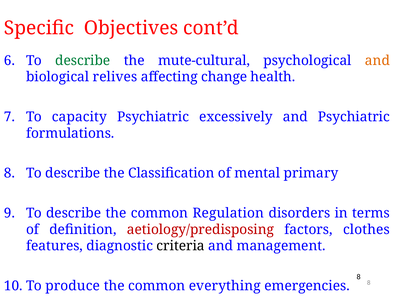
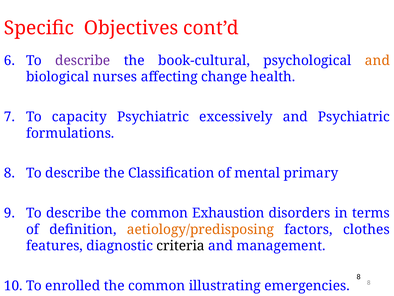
describe at (83, 60) colour: green -> purple
mute-cultural: mute-cultural -> book-cultural
relives: relives -> nurses
Regulation: Regulation -> Exhaustion
aetiology/predisposing colour: red -> orange
produce: produce -> enrolled
everything: everything -> illustrating
